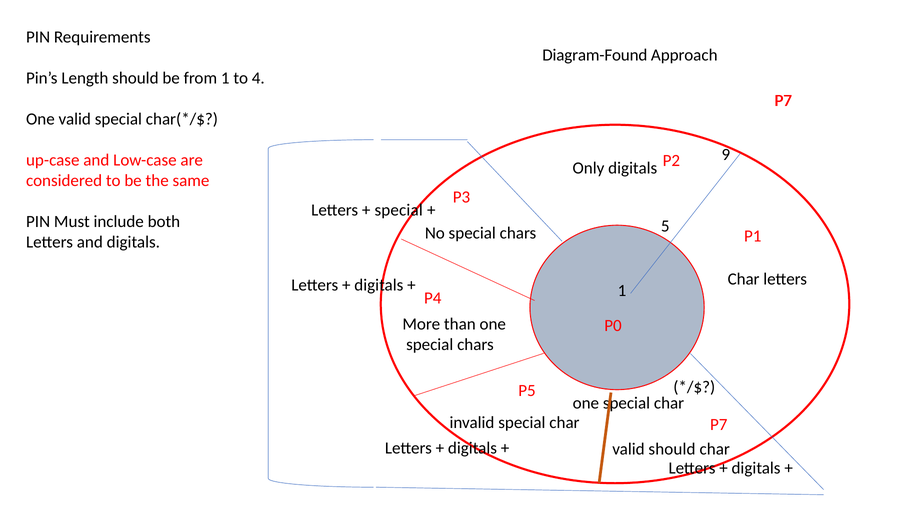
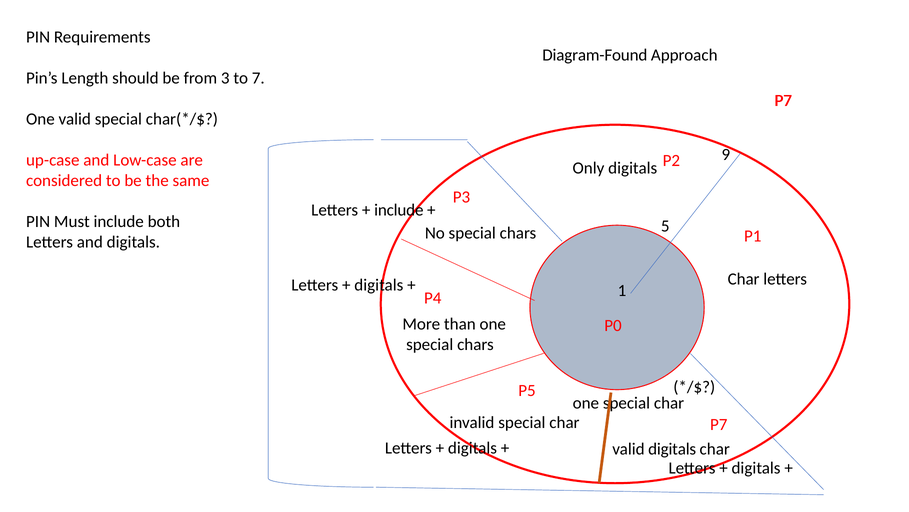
from 1: 1 -> 3
4: 4 -> 7
special at (399, 210): special -> include
valid should: should -> digitals
